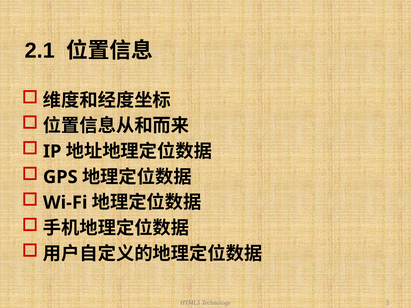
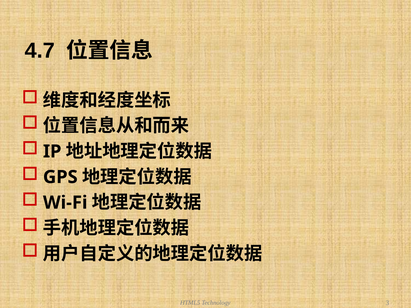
2.1: 2.1 -> 4.7
